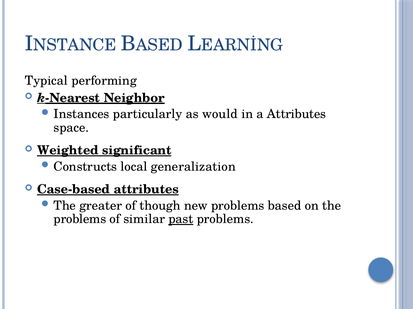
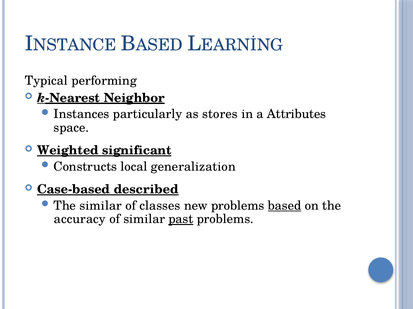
would: would -> stores
Case-based attributes: attributes -> described
greater at (101, 206): greater -> similar
though: though -> classes
based underline: none -> present
problems at (80, 220): problems -> accuracy
